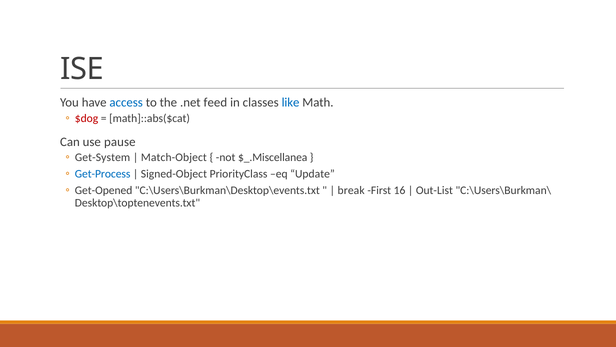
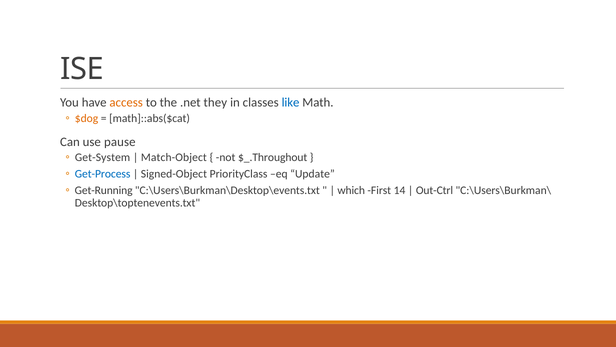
access colour: blue -> orange
feed: feed -> they
$dog colour: red -> orange
$_.Miscellanea: $_.Miscellanea -> $_.Throughout
Get-Opened: Get-Opened -> Get-Running
break: break -> which
16: 16 -> 14
Out-List: Out-List -> Out-Ctrl
